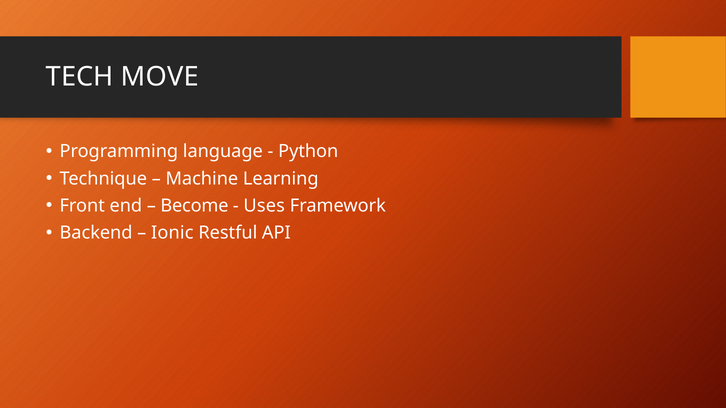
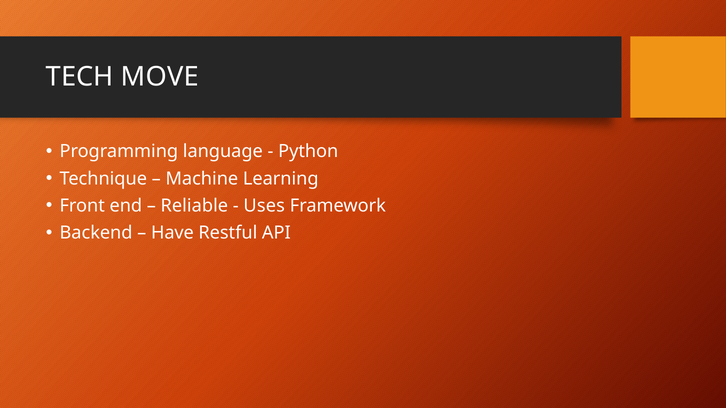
Become: Become -> Reliable
Ionic: Ionic -> Have
